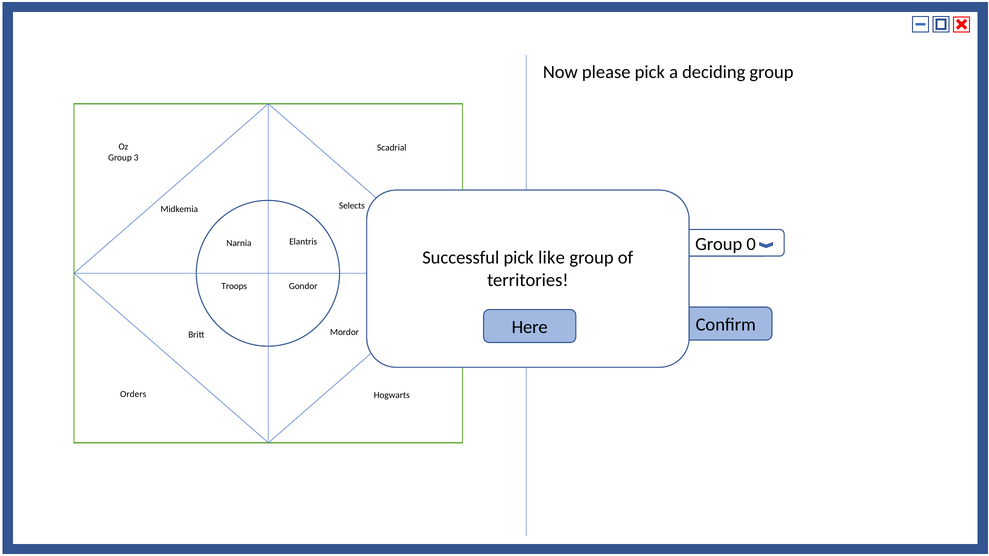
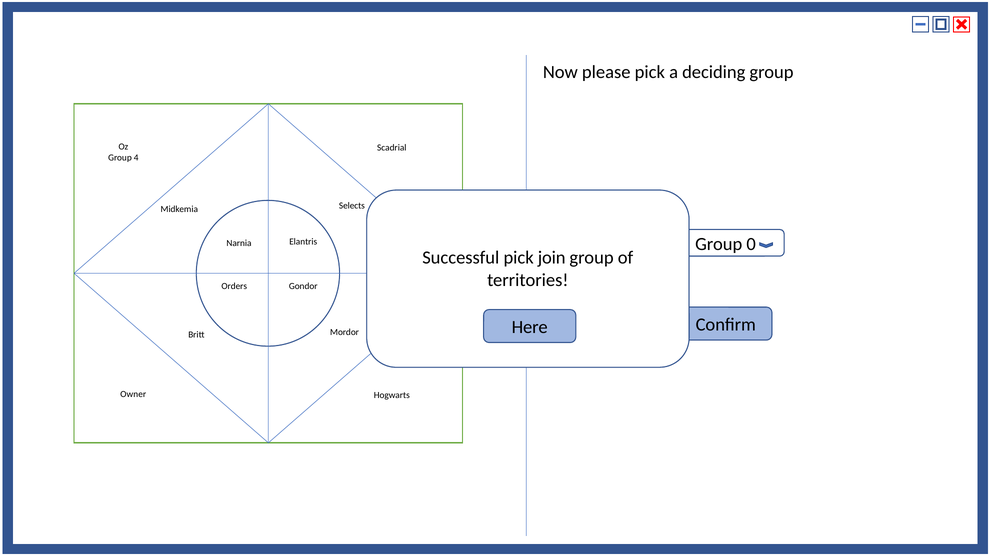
3: 3 -> 4
like: like -> join
Troops: Troops -> Orders
Orders: Orders -> Owner
